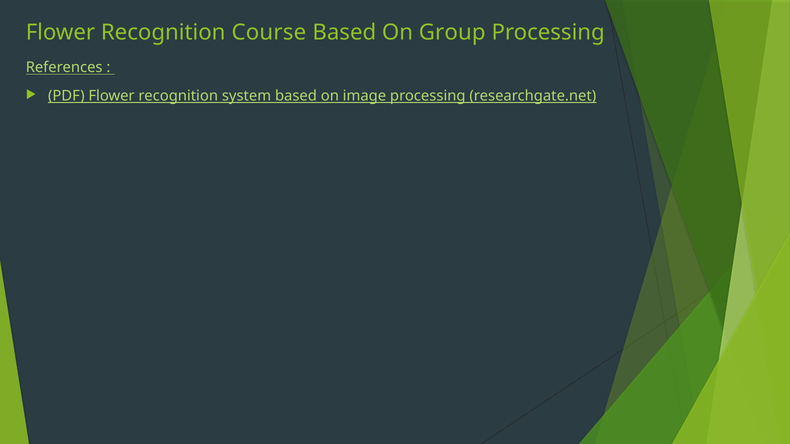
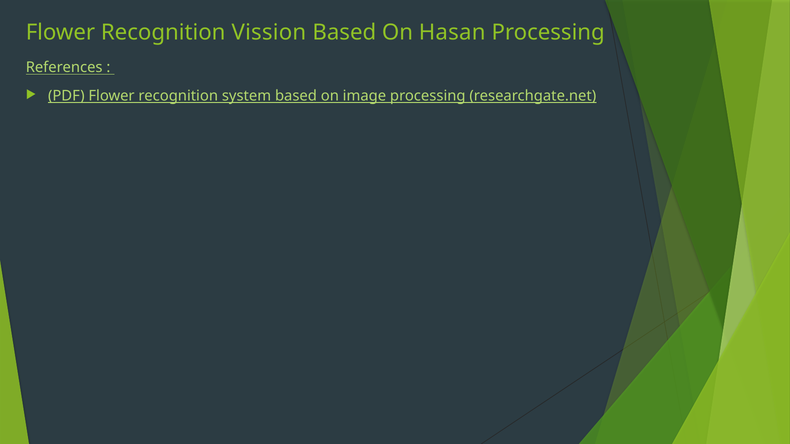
Course: Course -> Vission
Group: Group -> Hasan
